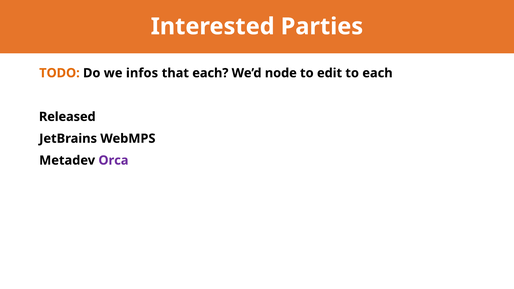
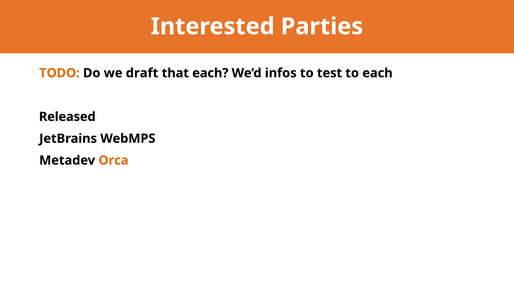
infos: infos -> draft
node: node -> infos
edit: edit -> test
Orca colour: purple -> orange
